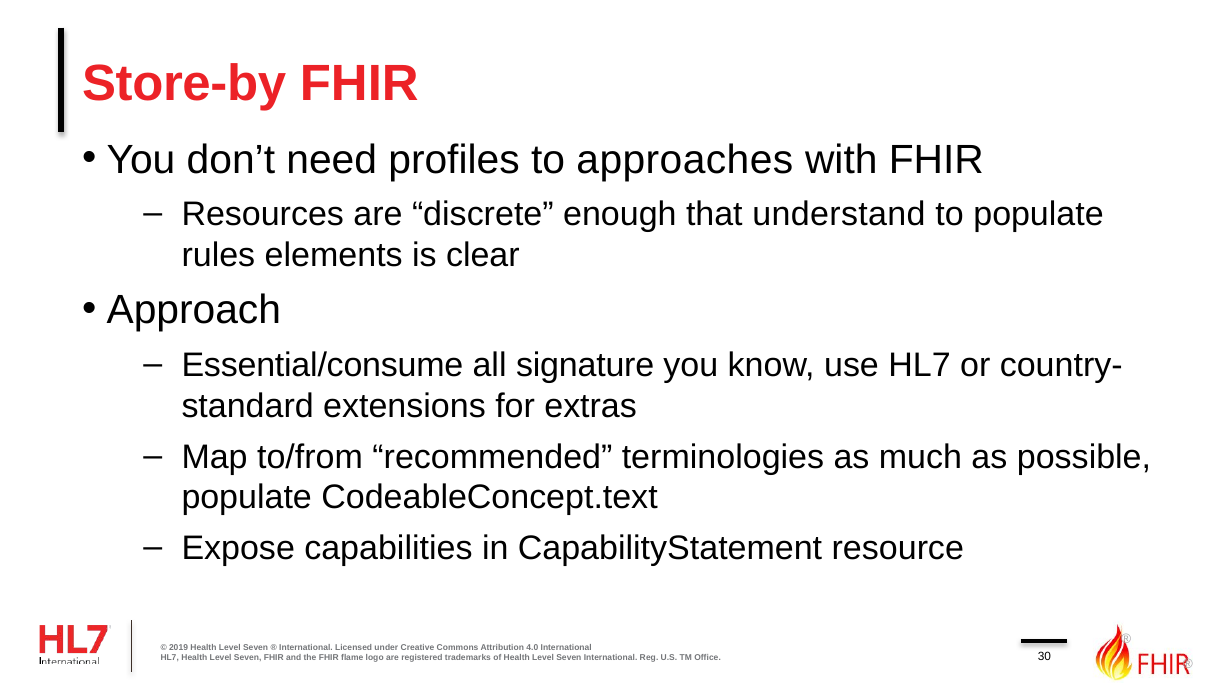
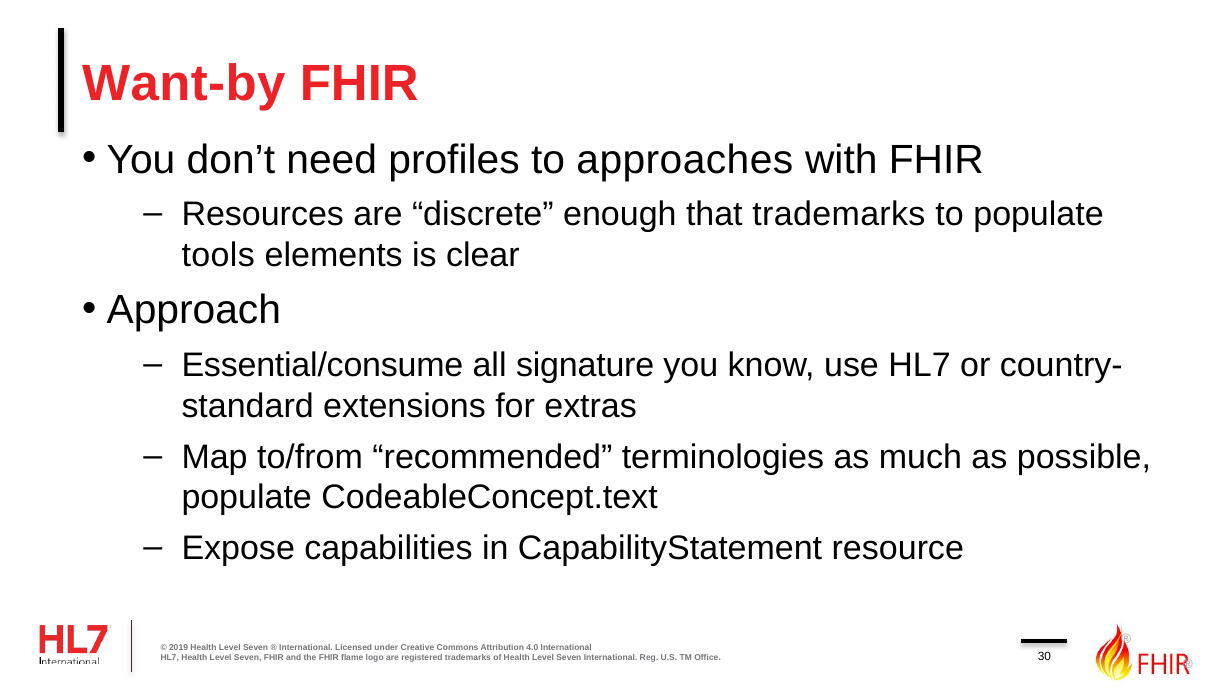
Store-by: Store-by -> Want-by
that understand: understand -> trademarks
rules: rules -> tools
